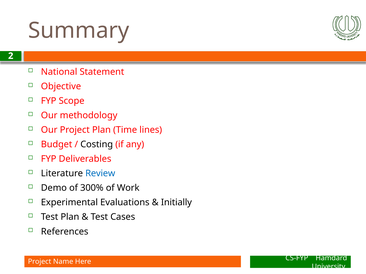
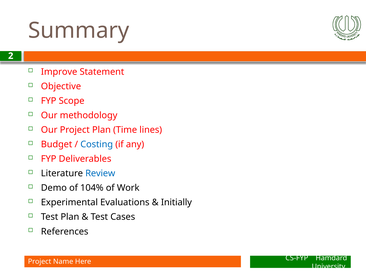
National: National -> Improve
Costing colour: black -> blue
300%: 300% -> 104%
